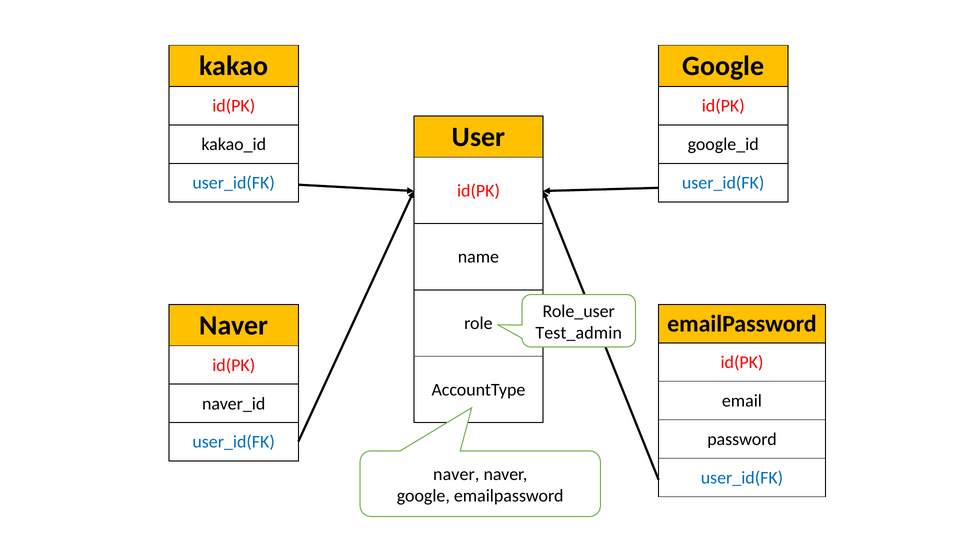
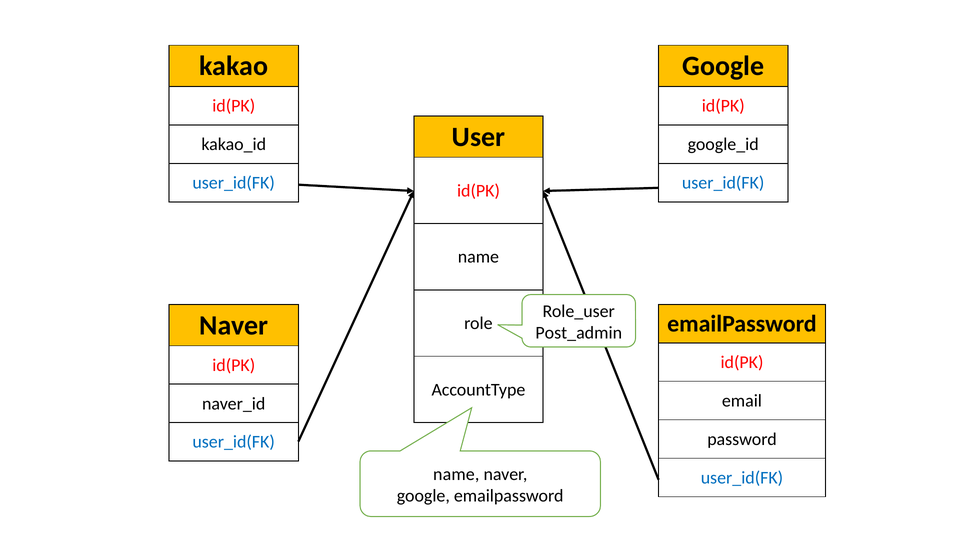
Test_admin: Test_admin -> Post_admin
naver at (456, 474): naver -> name
